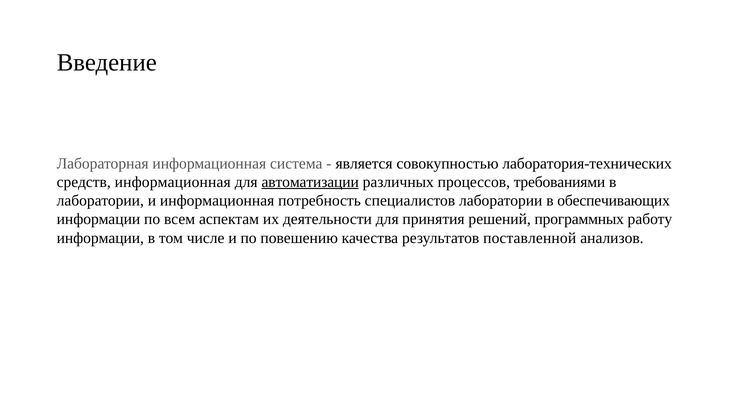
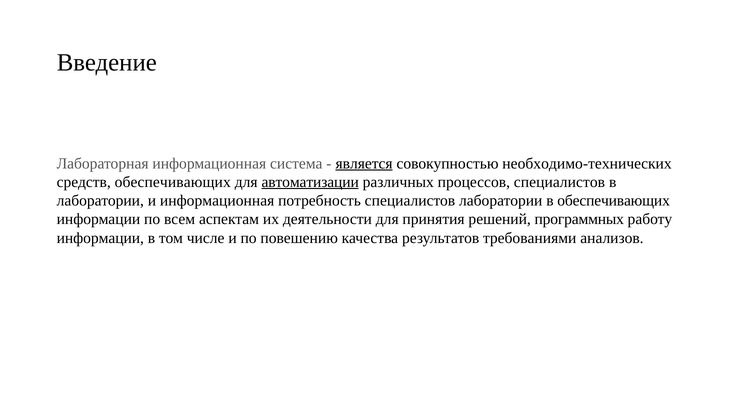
является underline: none -> present
лаборатория-технических: лаборатория-технических -> необходимо-технических
средств информационная: информационная -> обеспечивающих
процессов требованиями: требованиями -> специалистов
поставленной: поставленной -> требованиями
